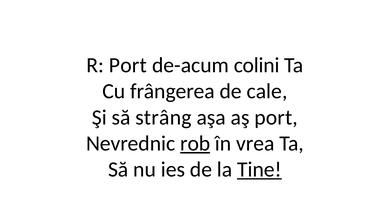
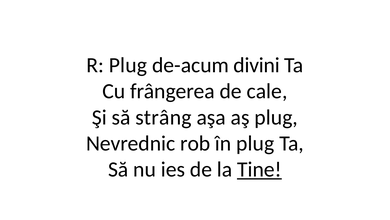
R Port: Port -> Plug
colini: colini -> divini
aş port: port -> plug
rob underline: present -> none
în vrea: vrea -> plug
